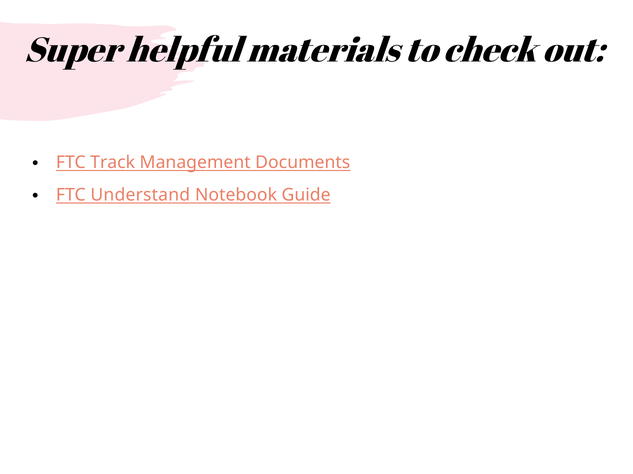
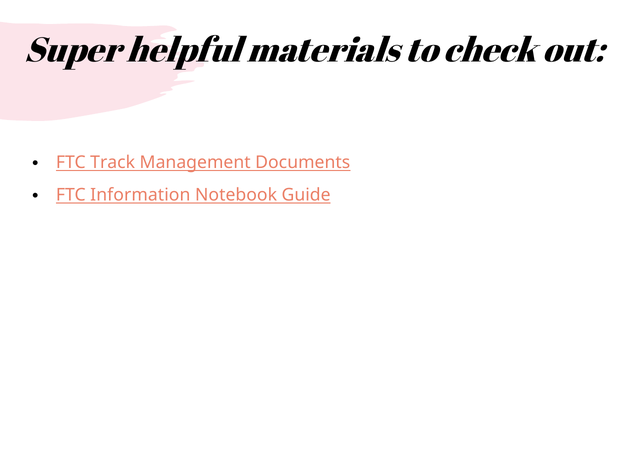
Understand: Understand -> Information
